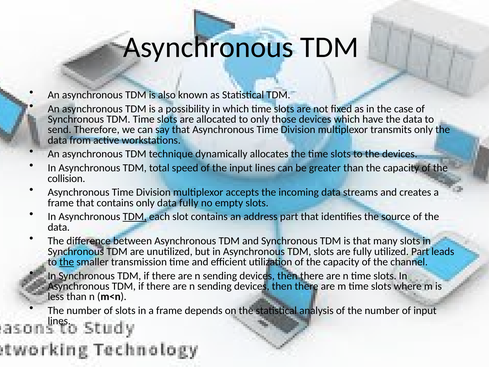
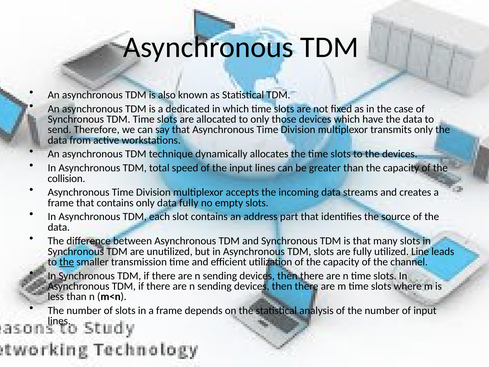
possibility: possibility -> dedicated
TDM at (135, 217) underline: present -> none
utilized Part: Part -> Line
